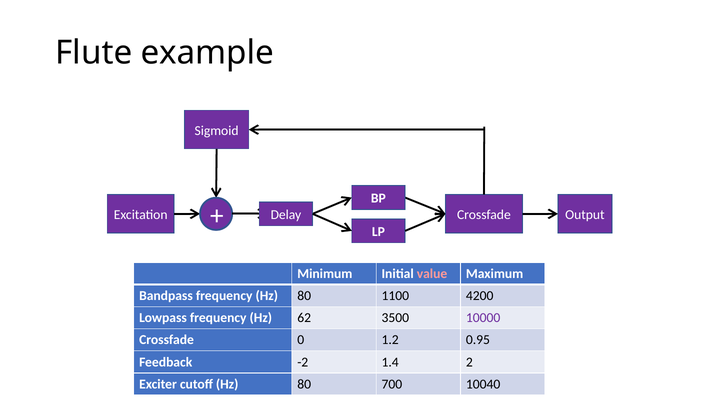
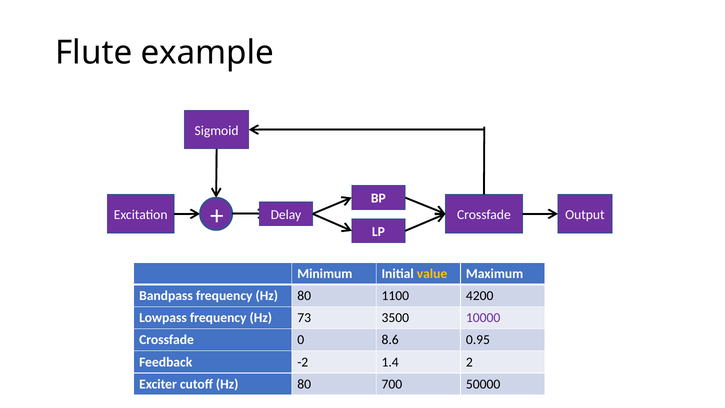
value colour: pink -> yellow
62: 62 -> 73
1.2: 1.2 -> 8.6
10040: 10040 -> 50000
